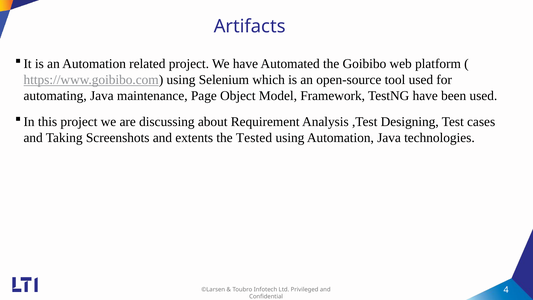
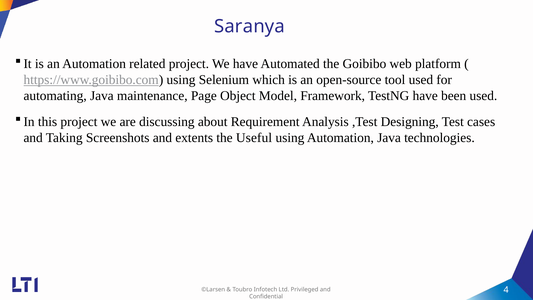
Artifacts: Artifacts -> Saranya
Tested: Tested -> Useful
